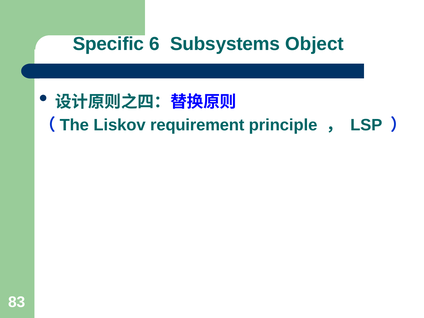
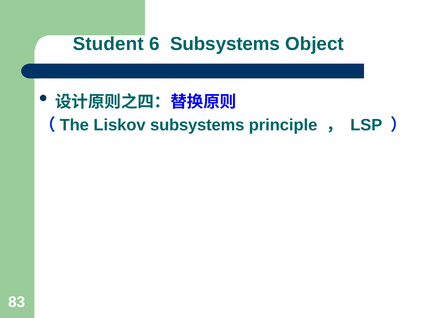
Specific: Specific -> Student
Liskov requirement: requirement -> subsystems
